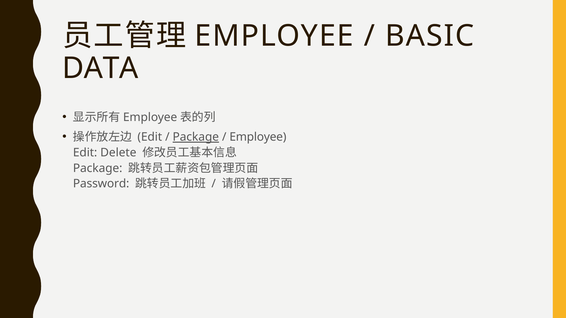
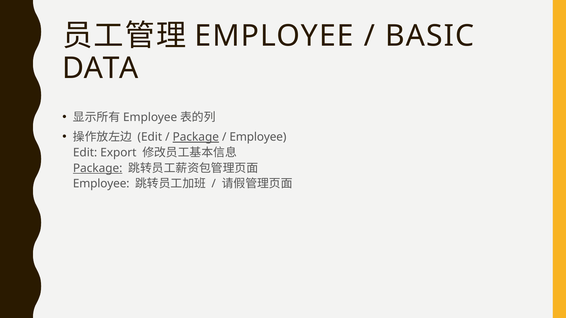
Delete: Delete -> Export
Package at (98, 168) underline: none -> present
Password at (101, 184): Password -> Employee
